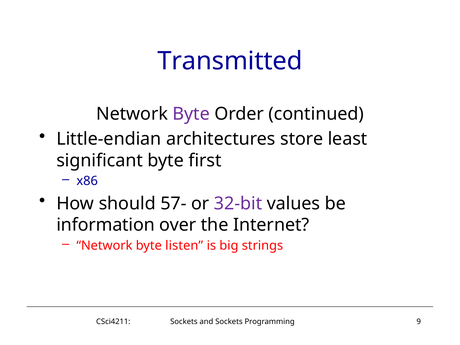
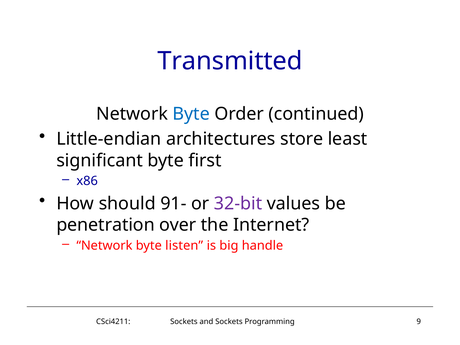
Byte at (191, 114) colour: purple -> blue
57-: 57- -> 91-
information: information -> penetration
strings: strings -> handle
